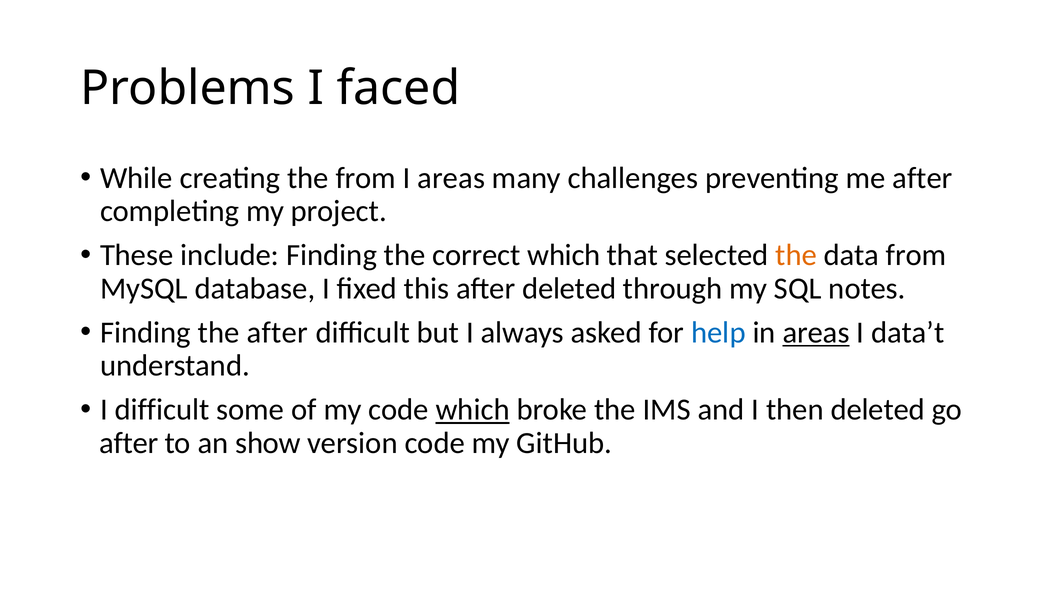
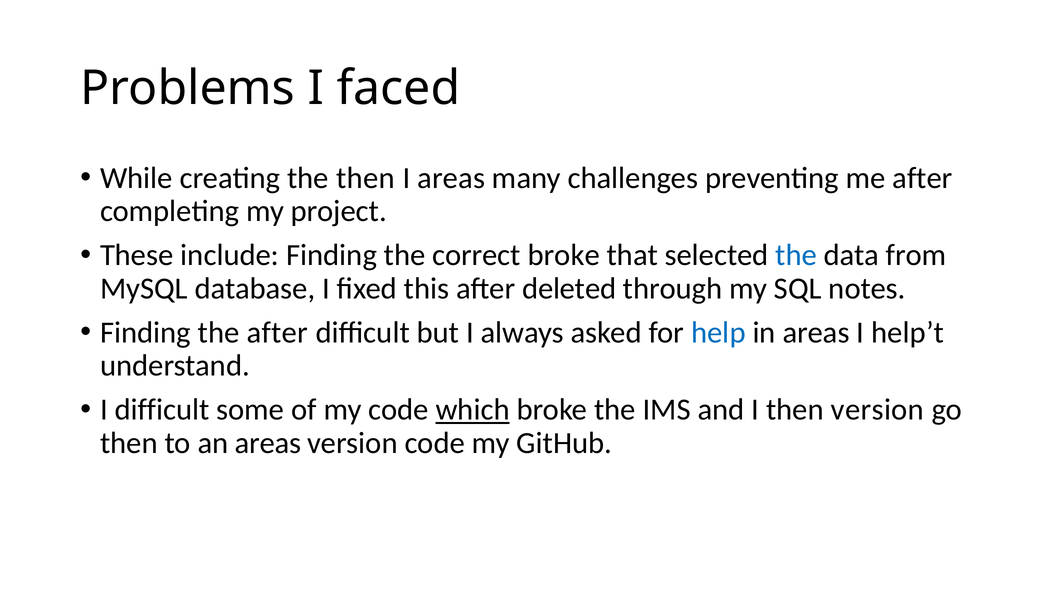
the from: from -> then
correct which: which -> broke
the at (796, 255) colour: orange -> blue
areas at (816, 333) underline: present -> none
data’t: data’t -> help’t
then deleted: deleted -> version
after at (129, 443): after -> then
an show: show -> areas
